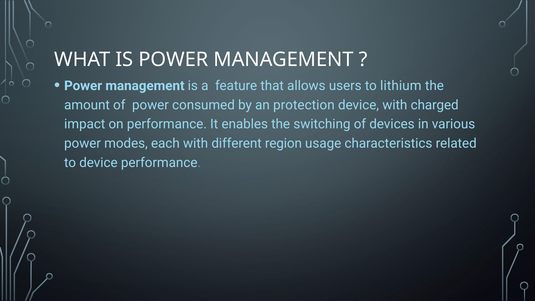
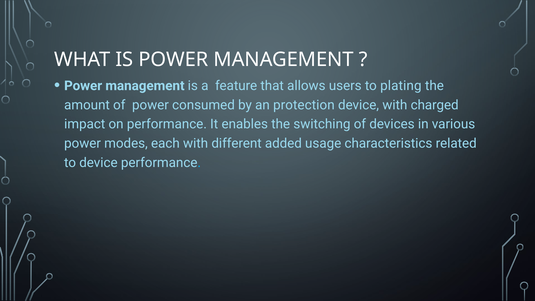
lithium: lithium -> plating
region: region -> added
